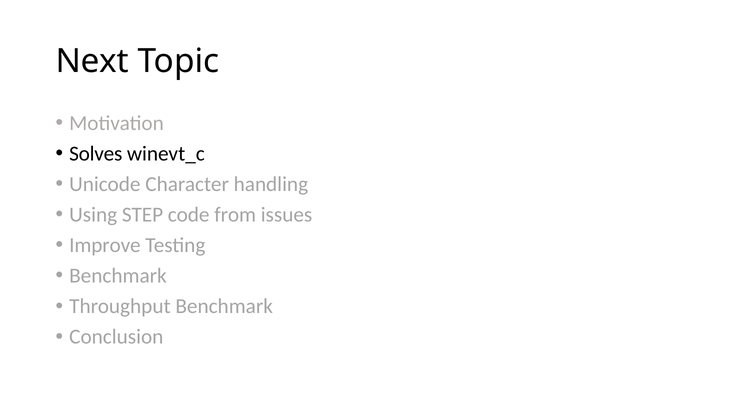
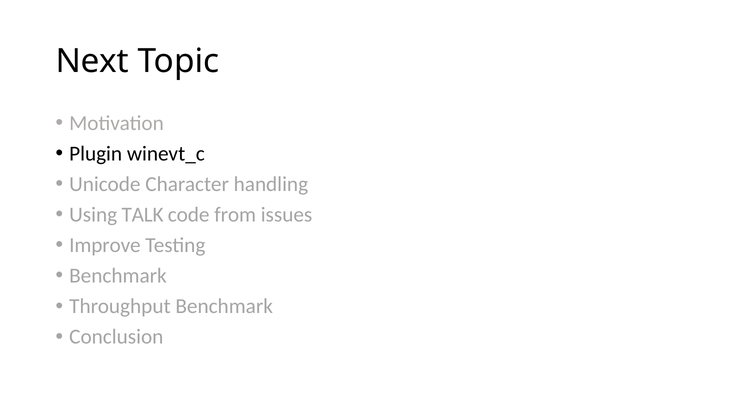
Solves: Solves -> Plugin
STEP: STEP -> TALK
